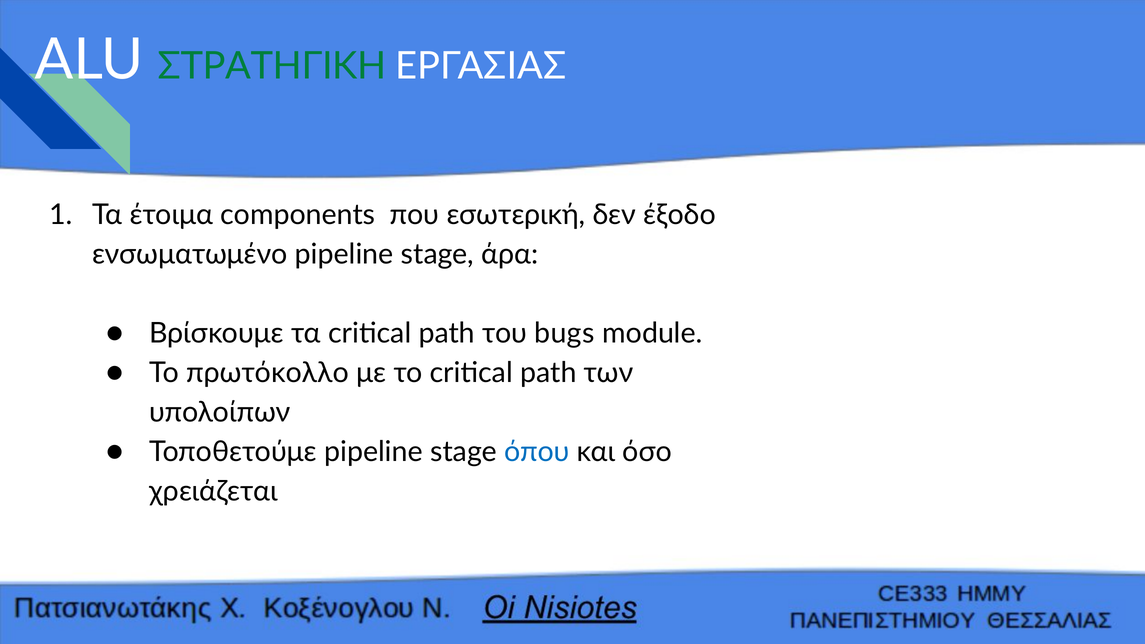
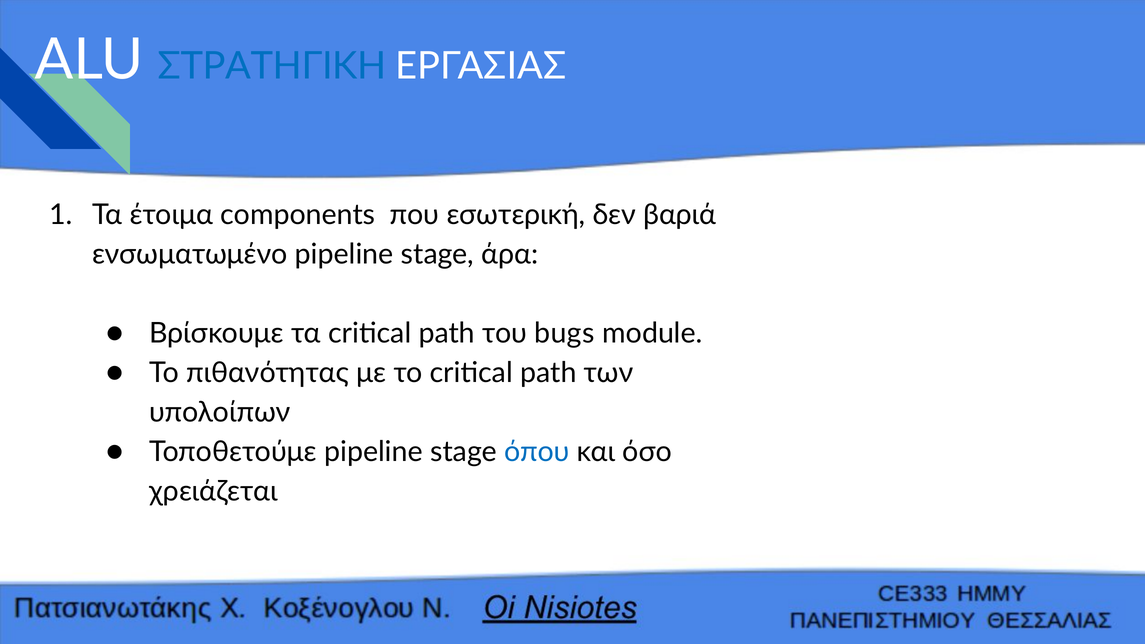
ΣΤΡΑΤΗΓΙΚΗ colour: green -> blue
έξοδο: έξοδο -> βαριά
πρωτόκολλο: πρωτόκολλο -> πιθανότητας
